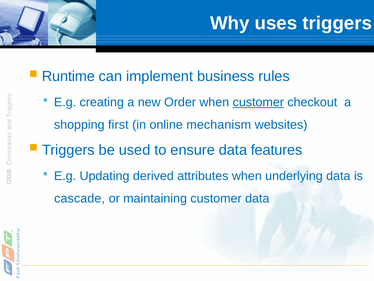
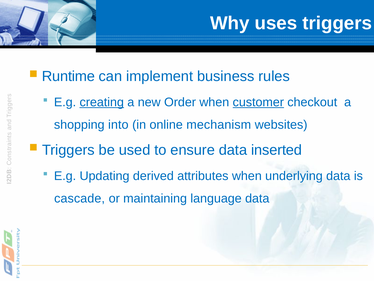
creating underline: none -> present
first: first -> into
features: features -> inserted
maintaining customer: customer -> language
